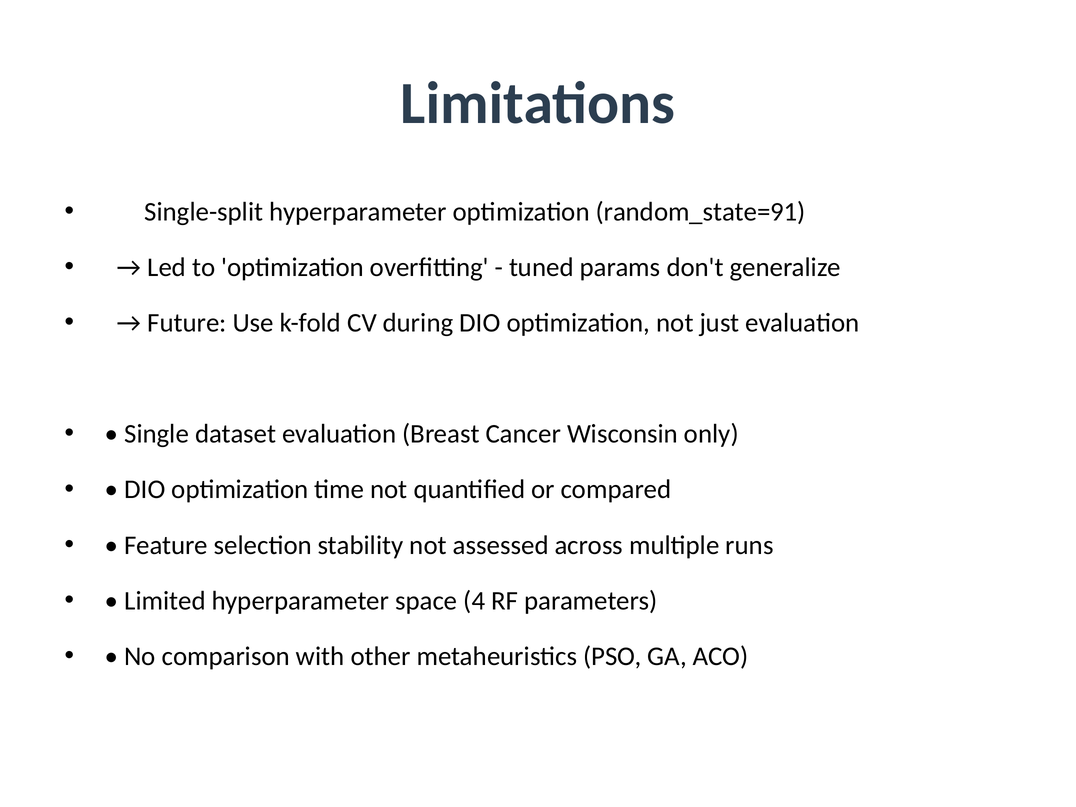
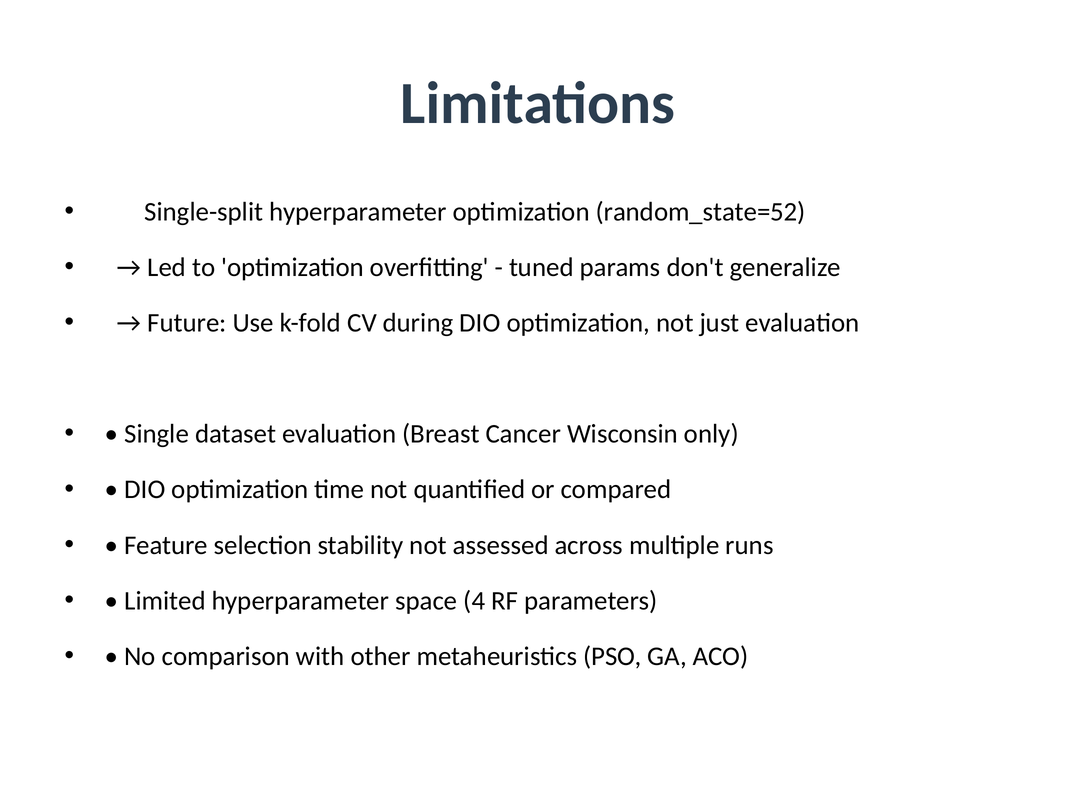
random_state=91: random_state=91 -> random_state=52
